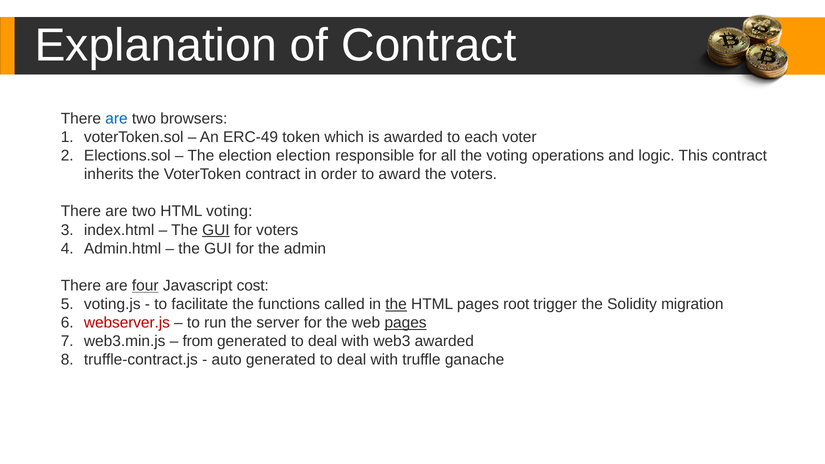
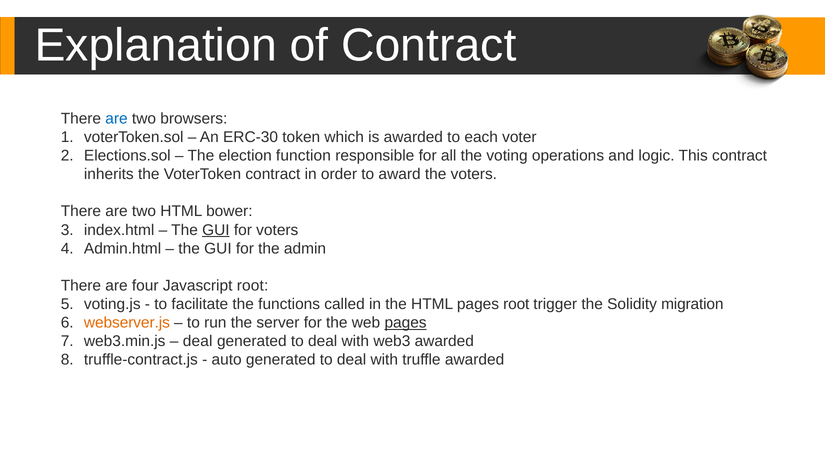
ERC-49: ERC-49 -> ERC-30
election election: election -> function
HTML voting: voting -> bower
four underline: present -> none
Javascript cost: cost -> root
the at (396, 304) underline: present -> none
webserver.js colour: red -> orange
from at (198, 341): from -> deal
truffle ganache: ganache -> awarded
